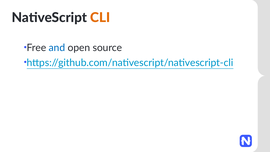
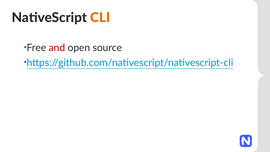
and colour: blue -> red
